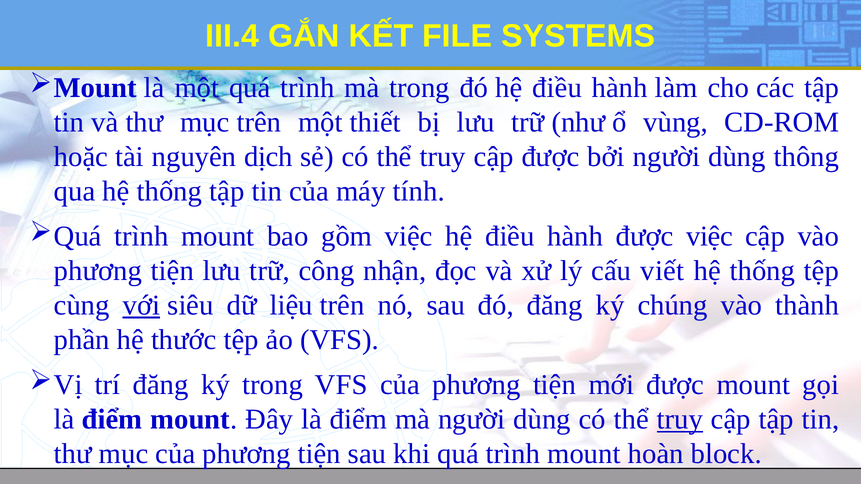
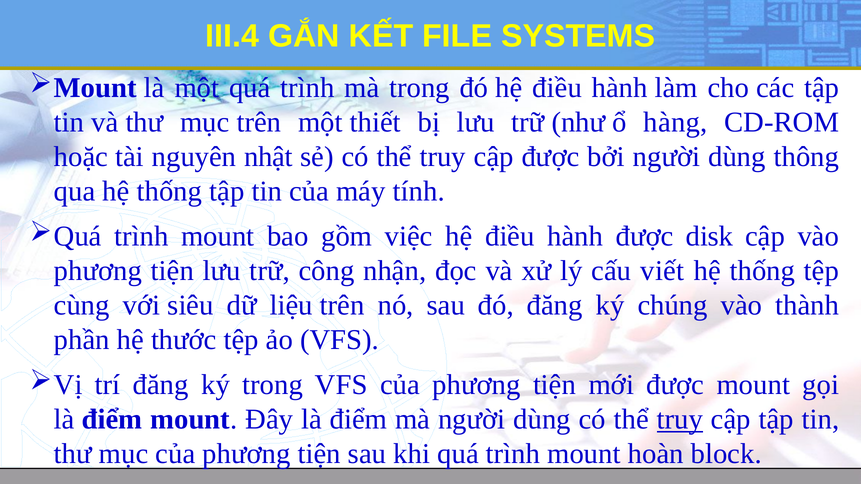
vùng: vùng -> hàng
dịch: dịch -> nhật
được việc: việc -> disk
với underline: present -> none
